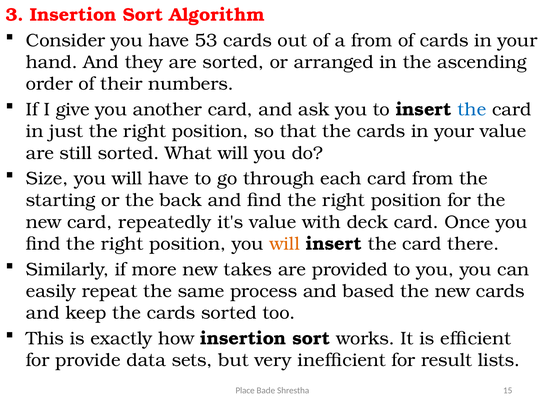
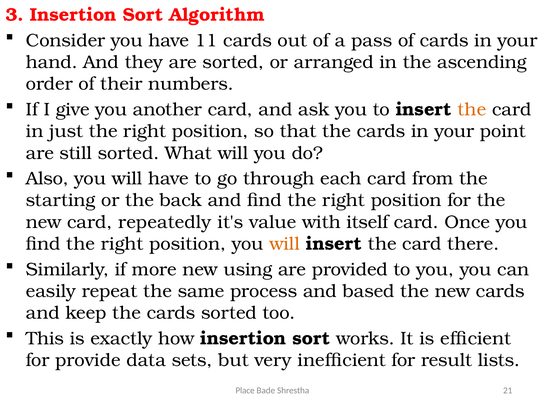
53: 53 -> 11
a from: from -> pass
the at (472, 109) colour: blue -> orange
your value: value -> point
Size: Size -> Also
deck: deck -> itself
takes: takes -> using
15: 15 -> 21
